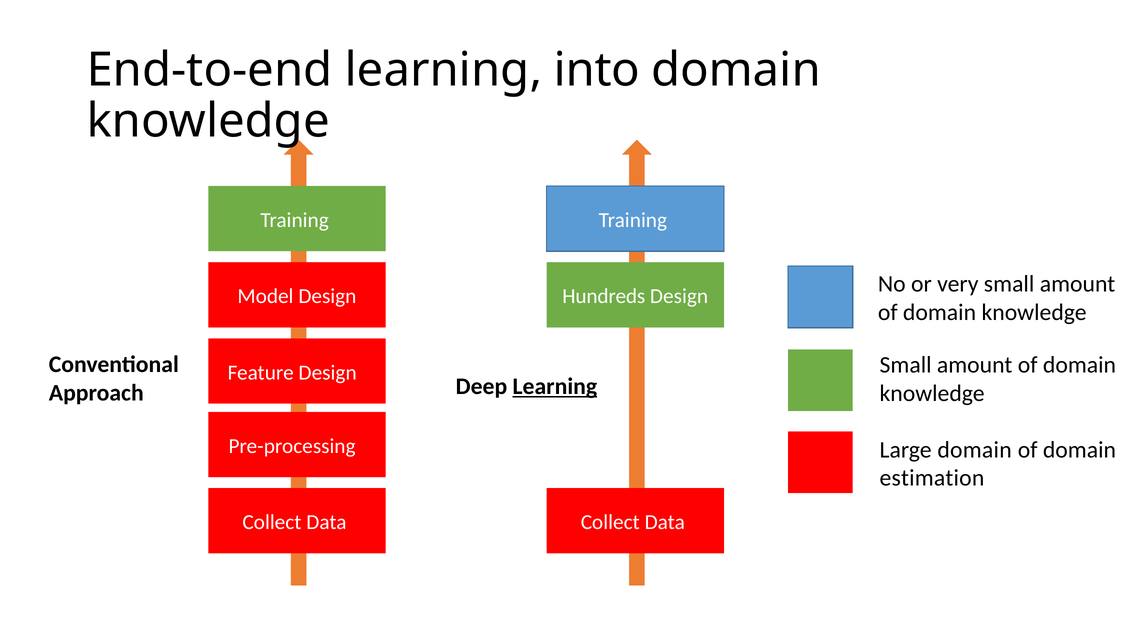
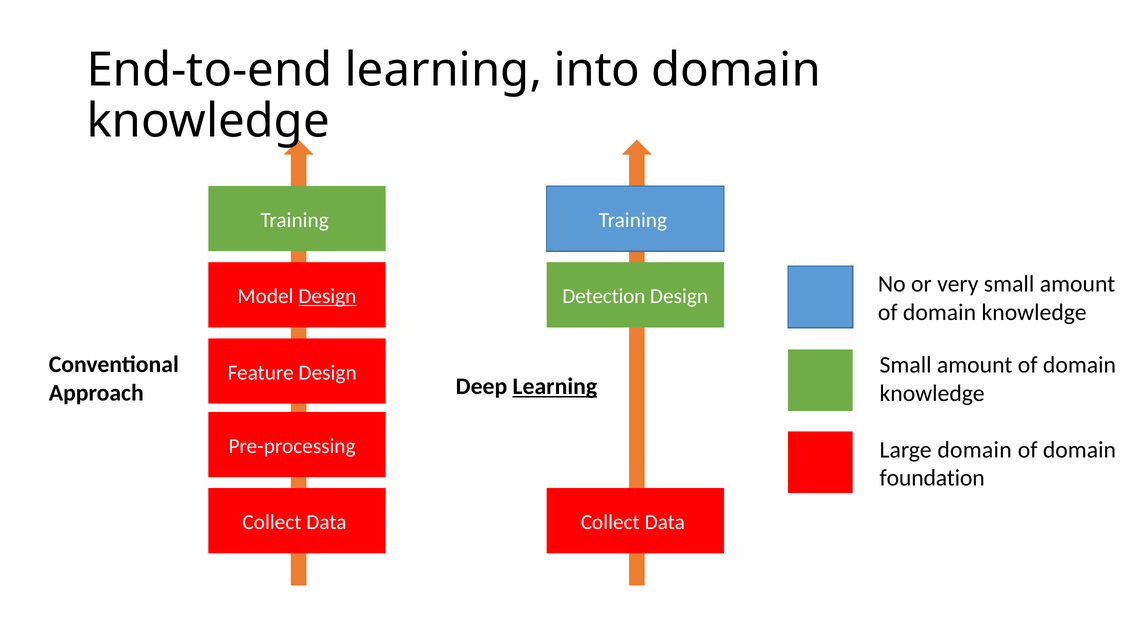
Design at (327, 296) underline: none -> present
Hundreds: Hundreds -> Detection
estimation: estimation -> foundation
